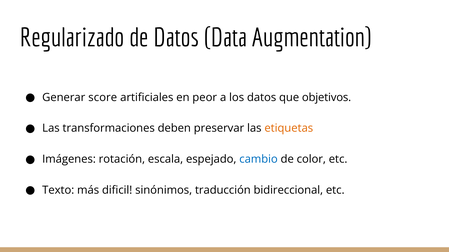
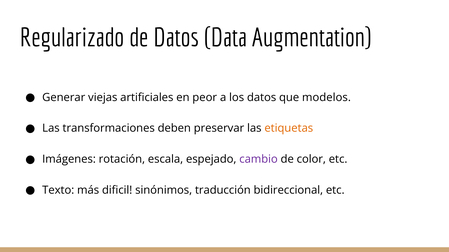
score: score -> viejas
objetivos: objetivos -> modelos
cambio colour: blue -> purple
